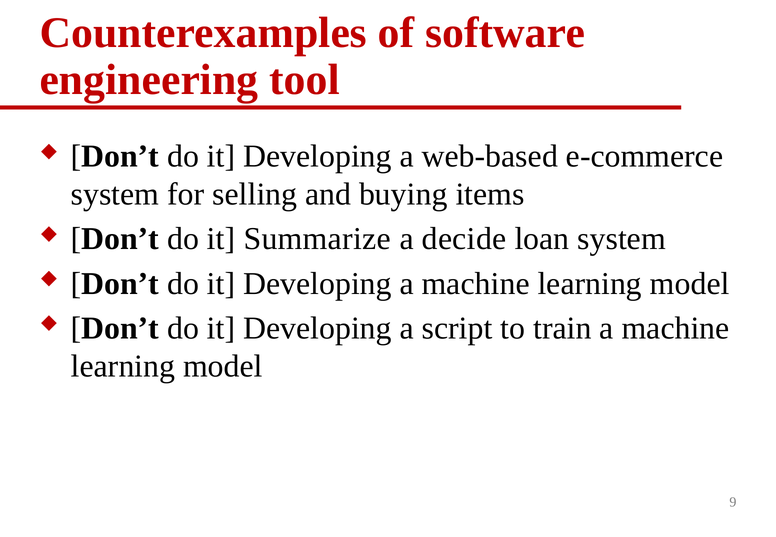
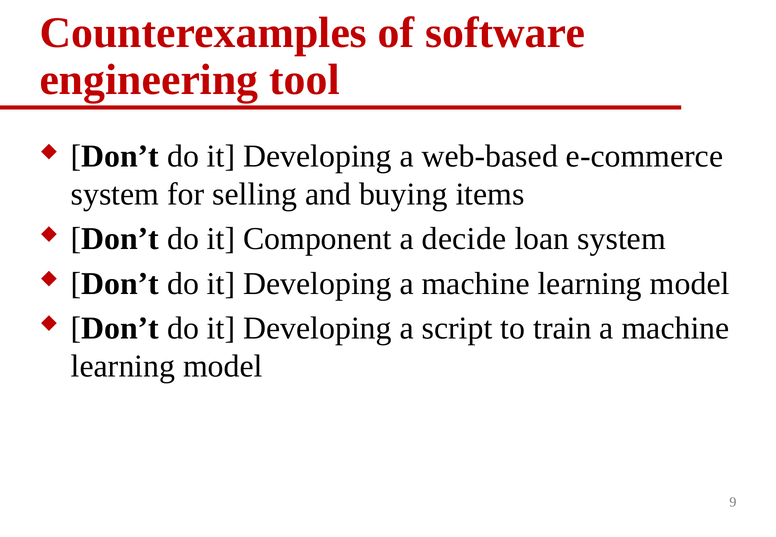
Summarize: Summarize -> Component
